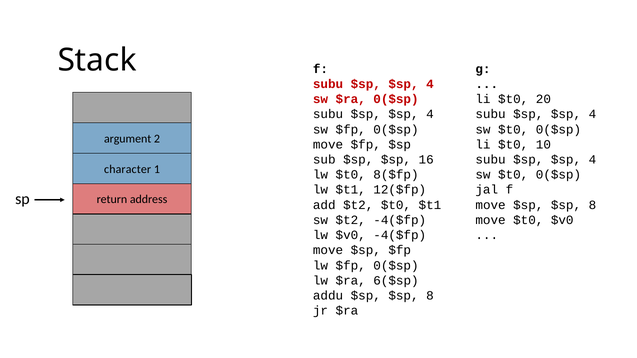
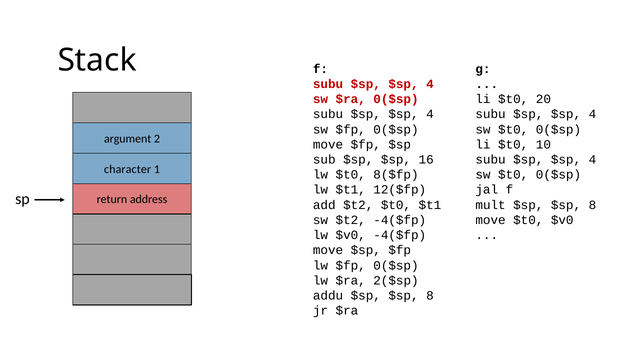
move at (491, 205): move -> mult
6($sp: 6($sp -> 2($sp
